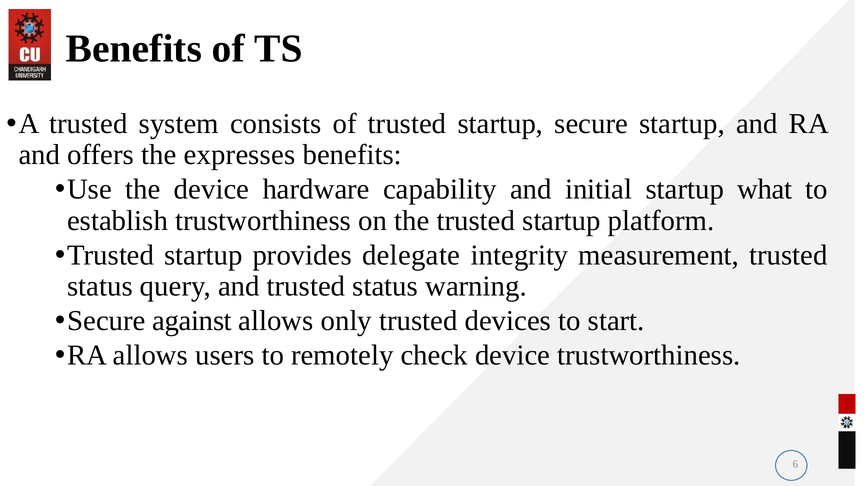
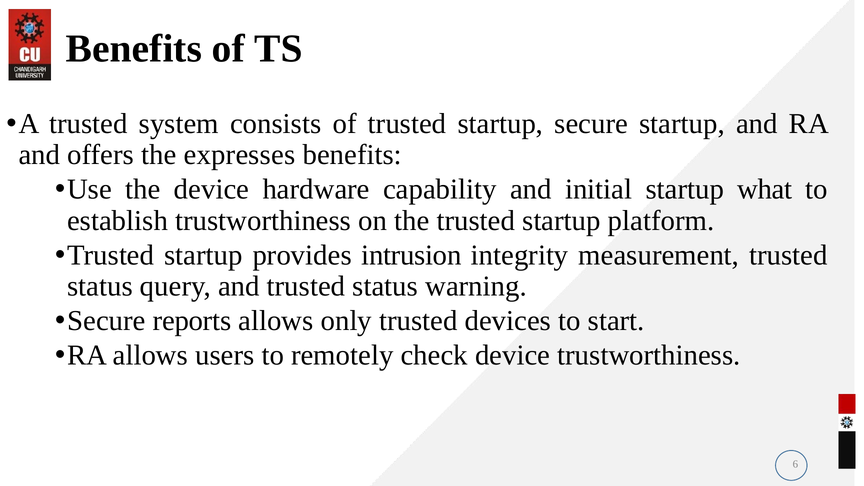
delegate: delegate -> intrusion
against: against -> reports
